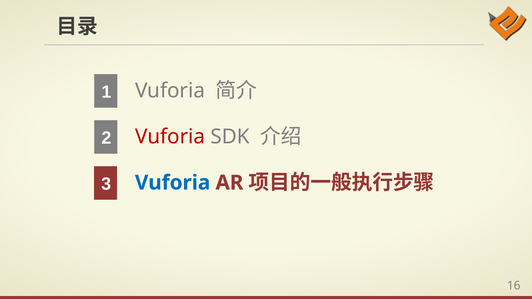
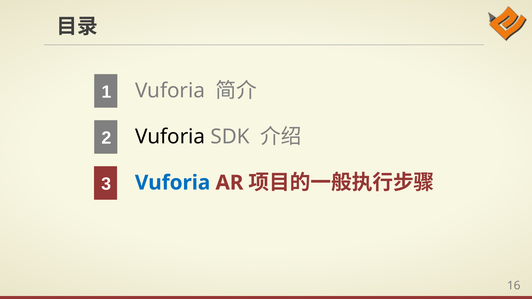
Vuforia at (170, 137) colour: red -> black
